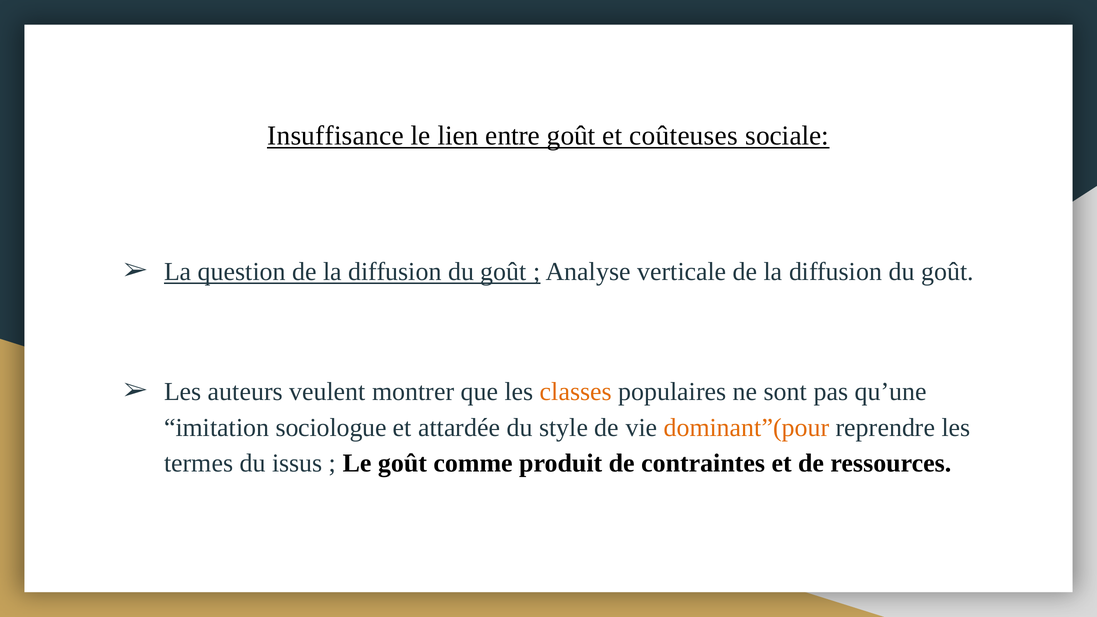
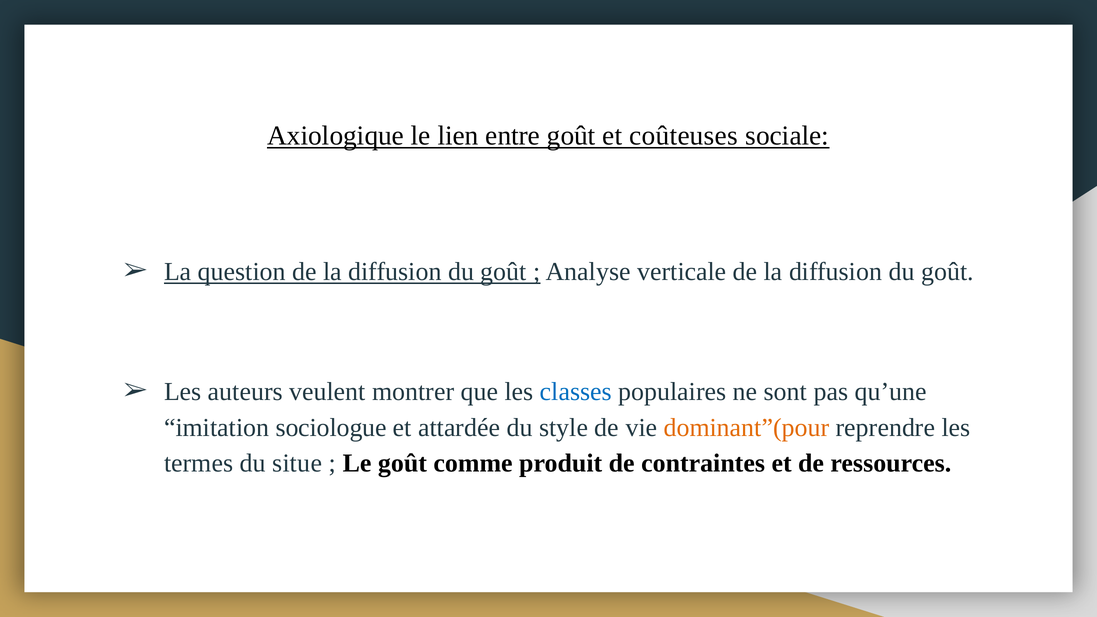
Insuffisance: Insuffisance -> Axiologique
classes colour: orange -> blue
issus: issus -> situe
